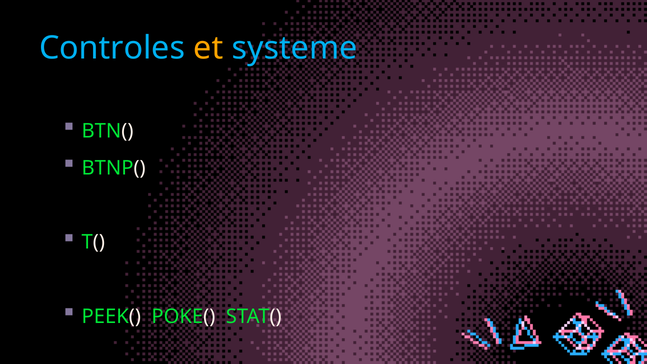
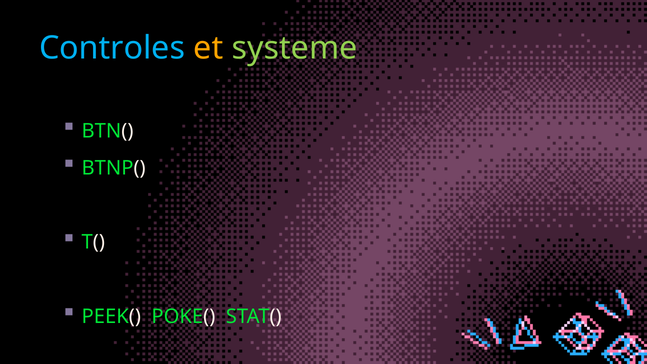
systeme colour: light blue -> light green
